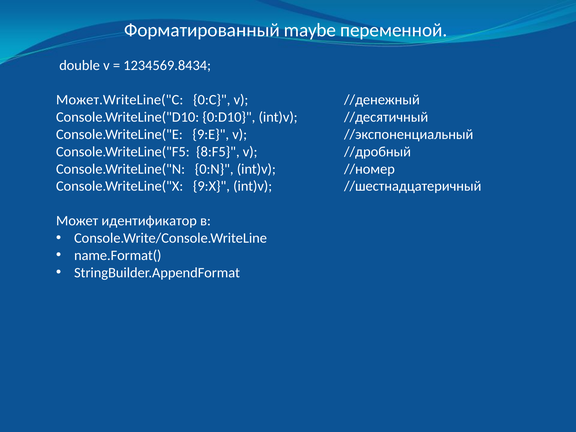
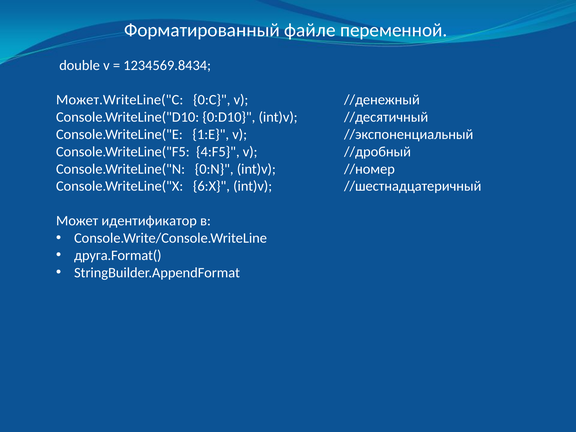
maybe: maybe -> файле
9:E: 9:E -> 1:E
8:F5: 8:F5 -> 4:F5
9:X: 9:X -> 6:X
name.Format(: name.Format( -> друга.Format(
